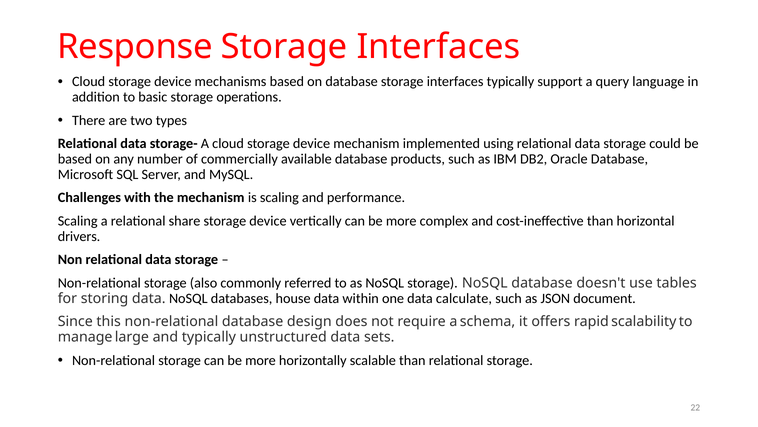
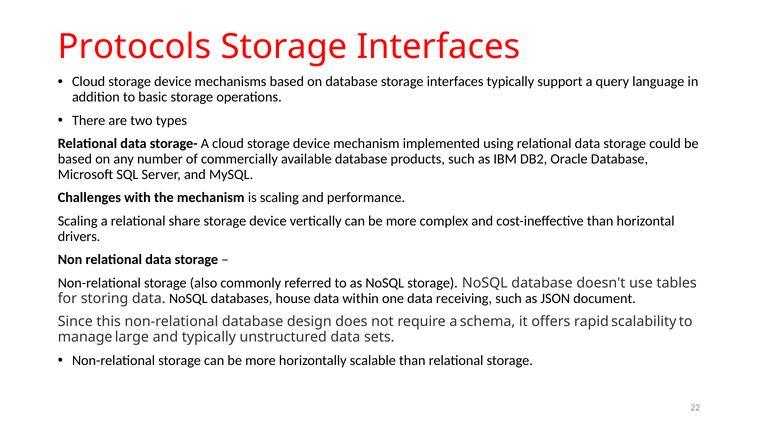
Response: Response -> Protocols
calculate: calculate -> receiving
